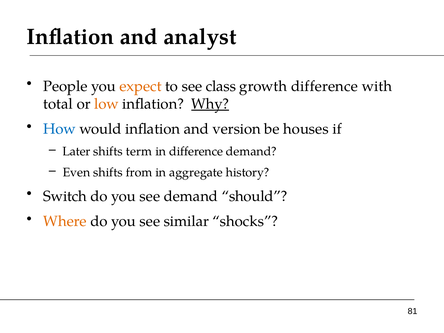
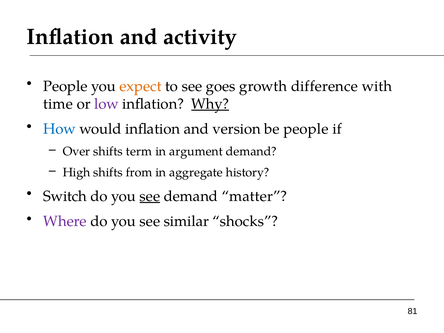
analyst: analyst -> activity
class: class -> goes
total: total -> time
low colour: orange -> purple
be houses: houses -> people
Later: Later -> Over
in difference: difference -> argument
Even: Even -> High
see at (150, 196) underline: none -> present
should: should -> matter
Where colour: orange -> purple
